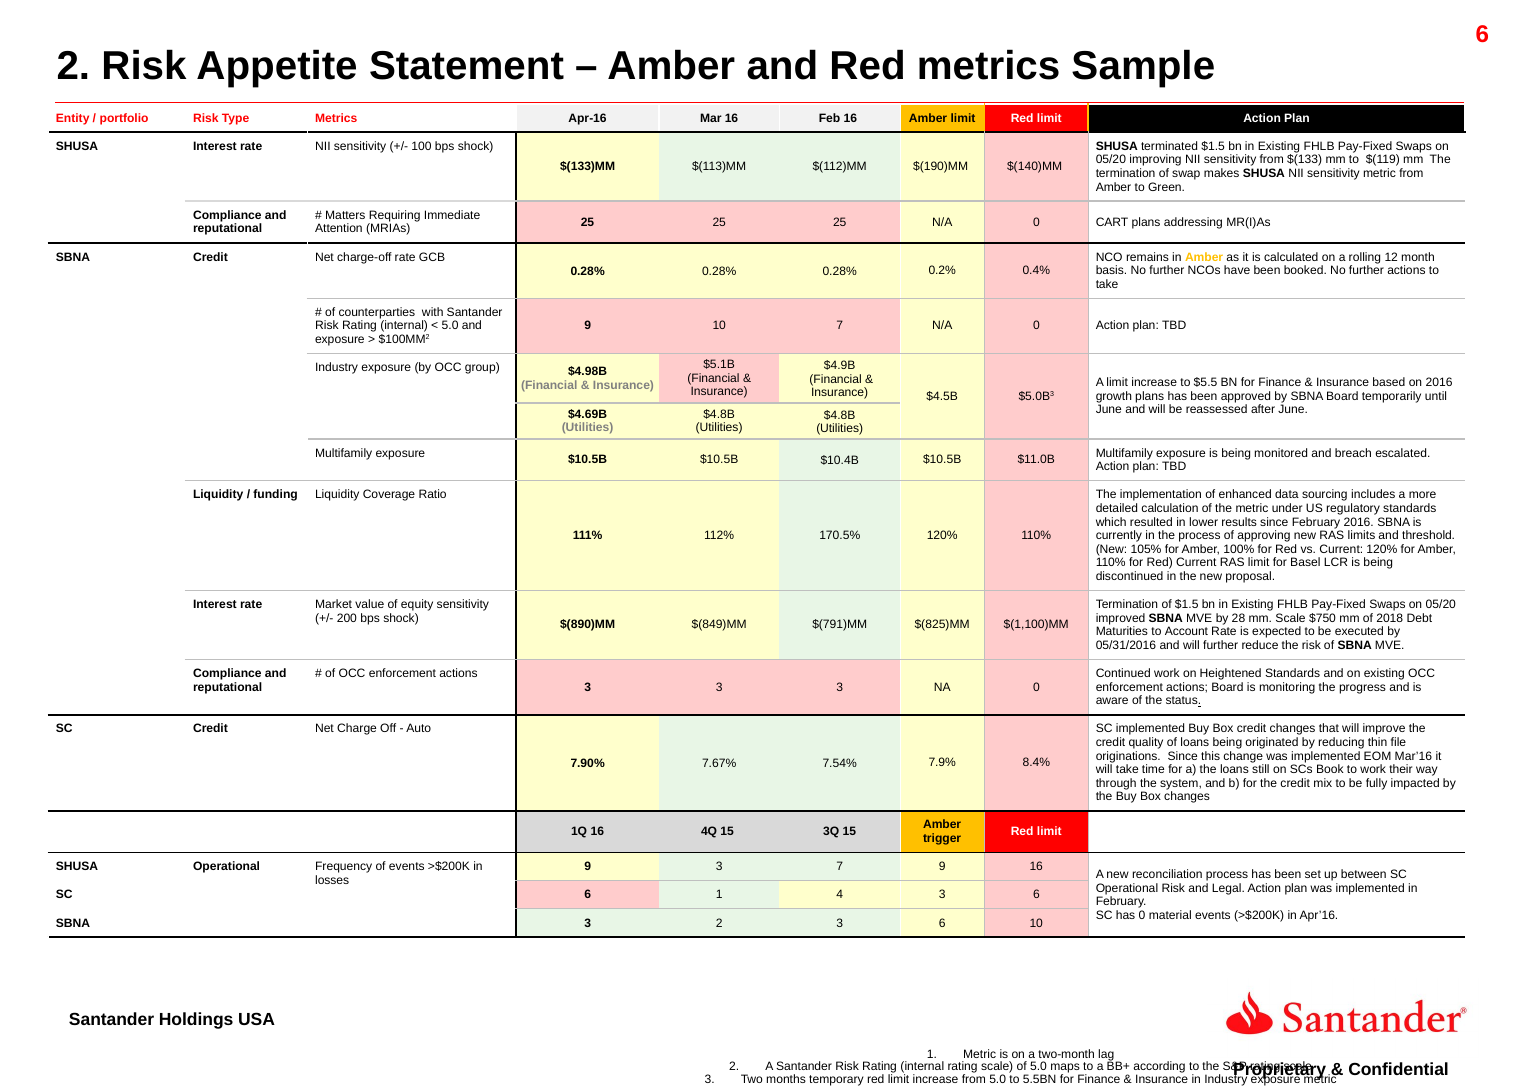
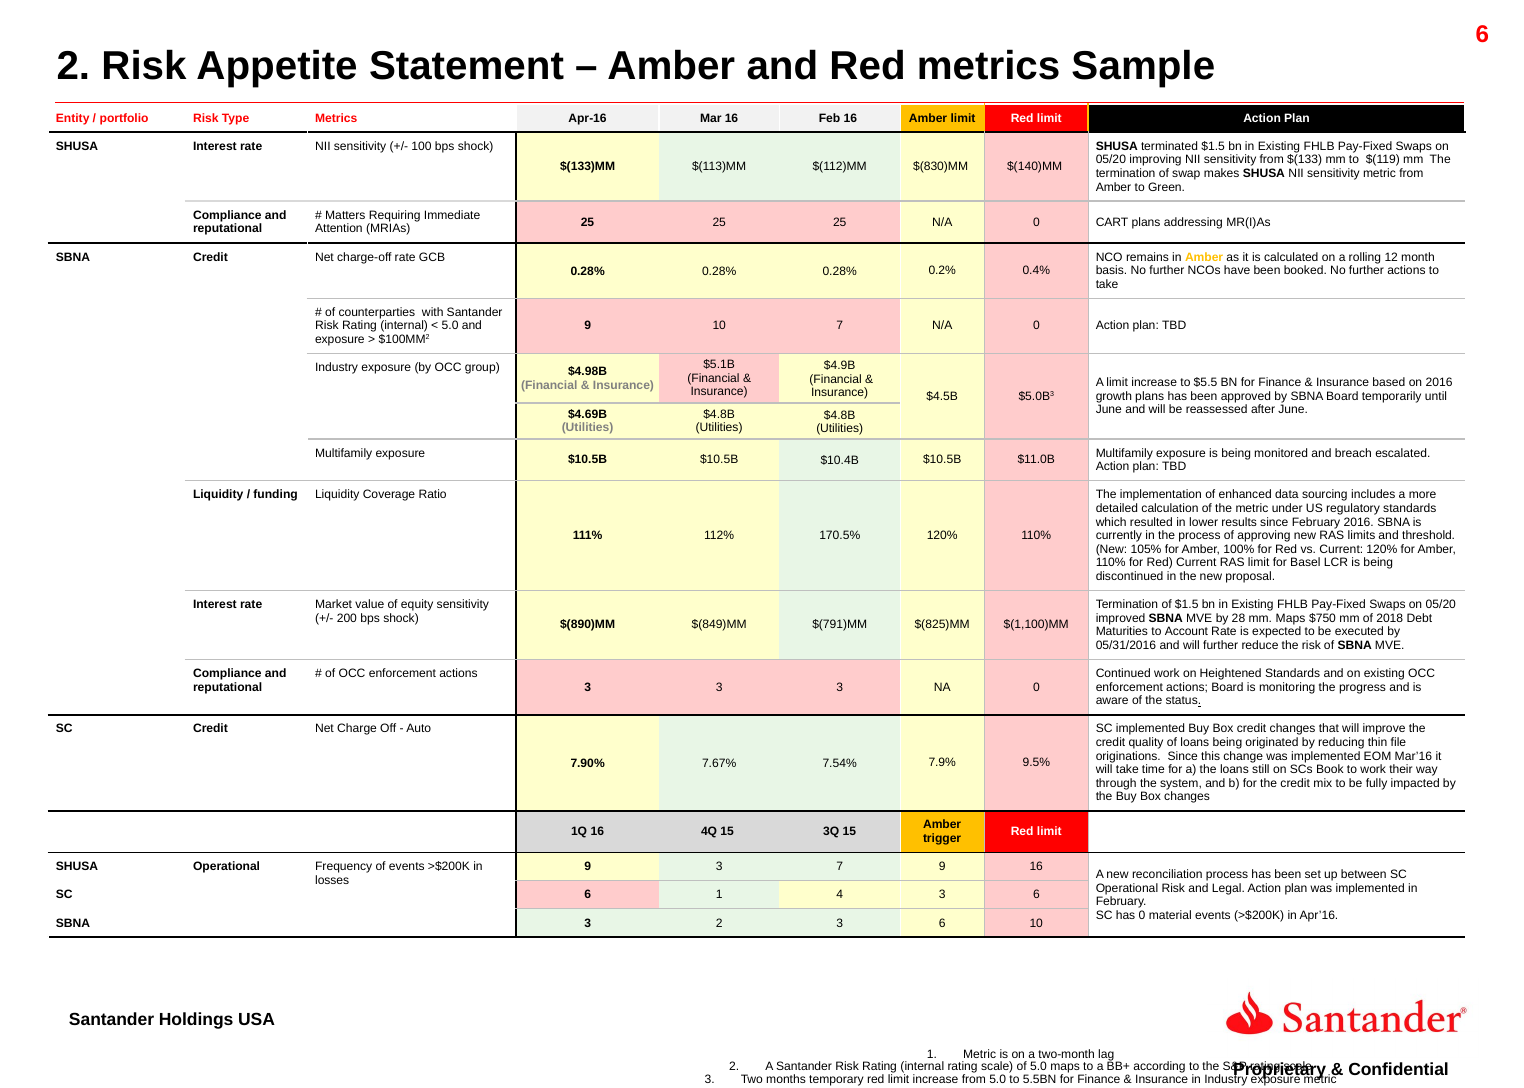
$(190)MM: $(190)MM -> $(830)MM
mm Scale: Scale -> Maps
8.4%: 8.4% -> 9.5%
